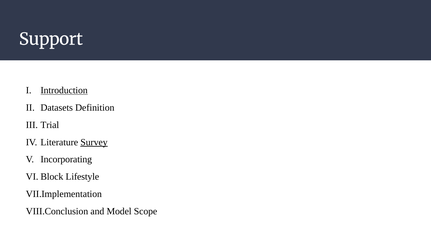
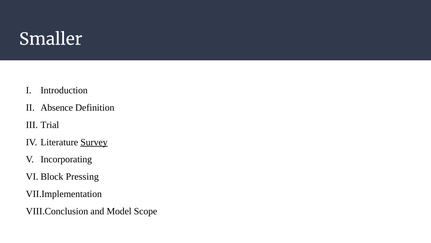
Support: Support -> Smaller
Introduction underline: present -> none
Datasets: Datasets -> Absence
Lifestyle: Lifestyle -> Pressing
